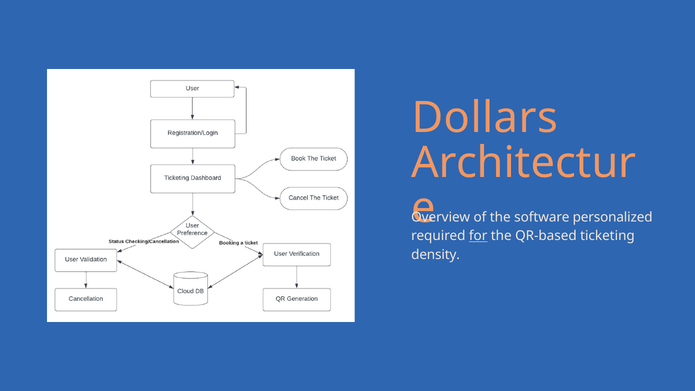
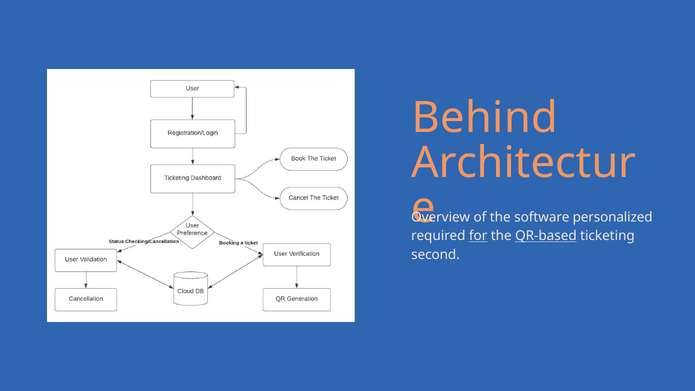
Dollars: Dollars -> Behind
QR-based underline: none -> present
density: density -> second
